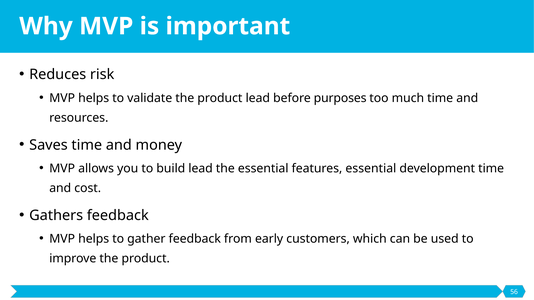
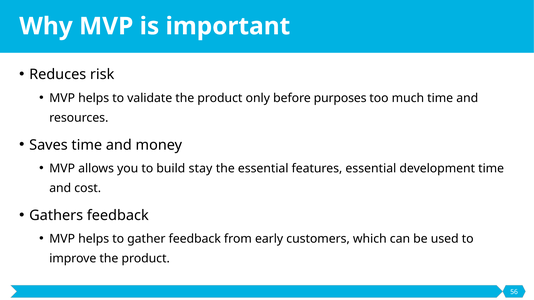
product lead: lead -> only
build lead: lead -> stay
